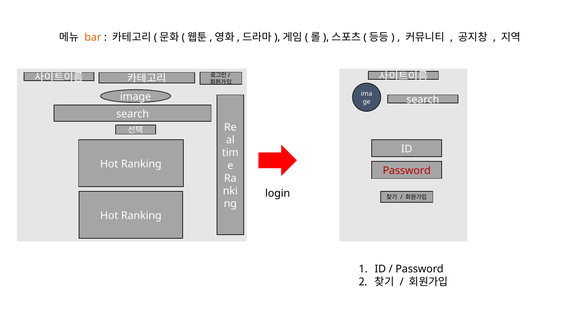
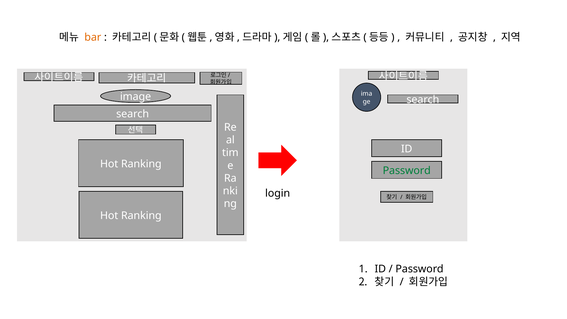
Password at (407, 171) colour: red -> green
